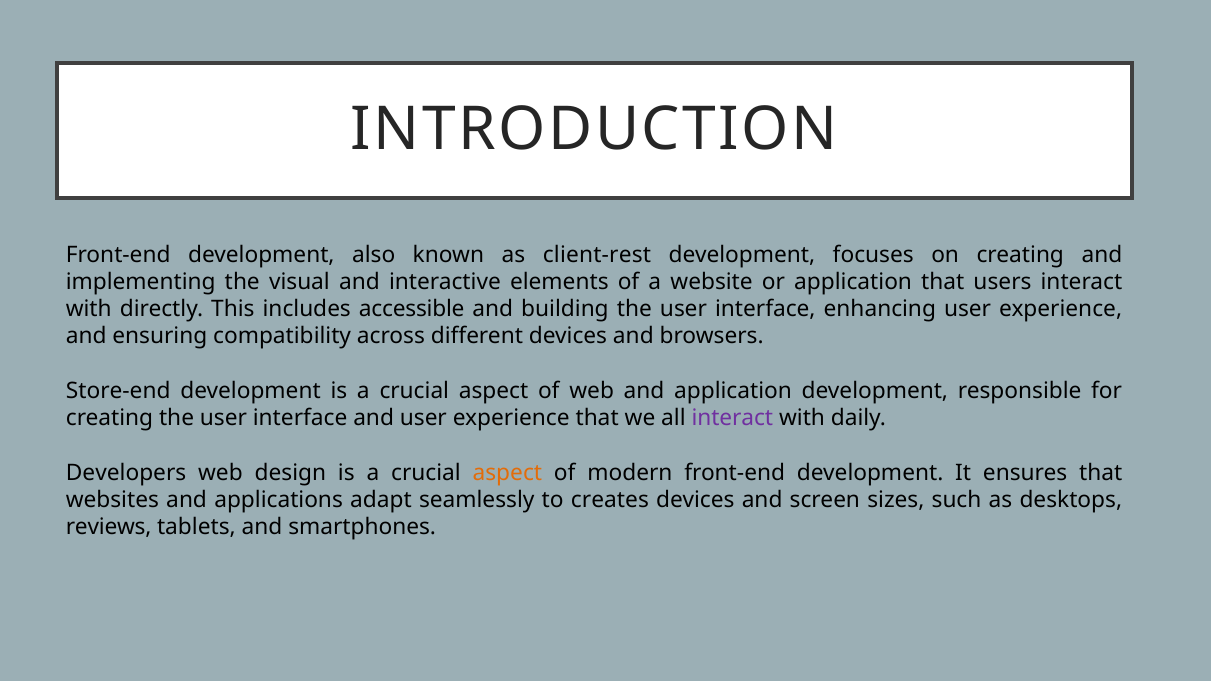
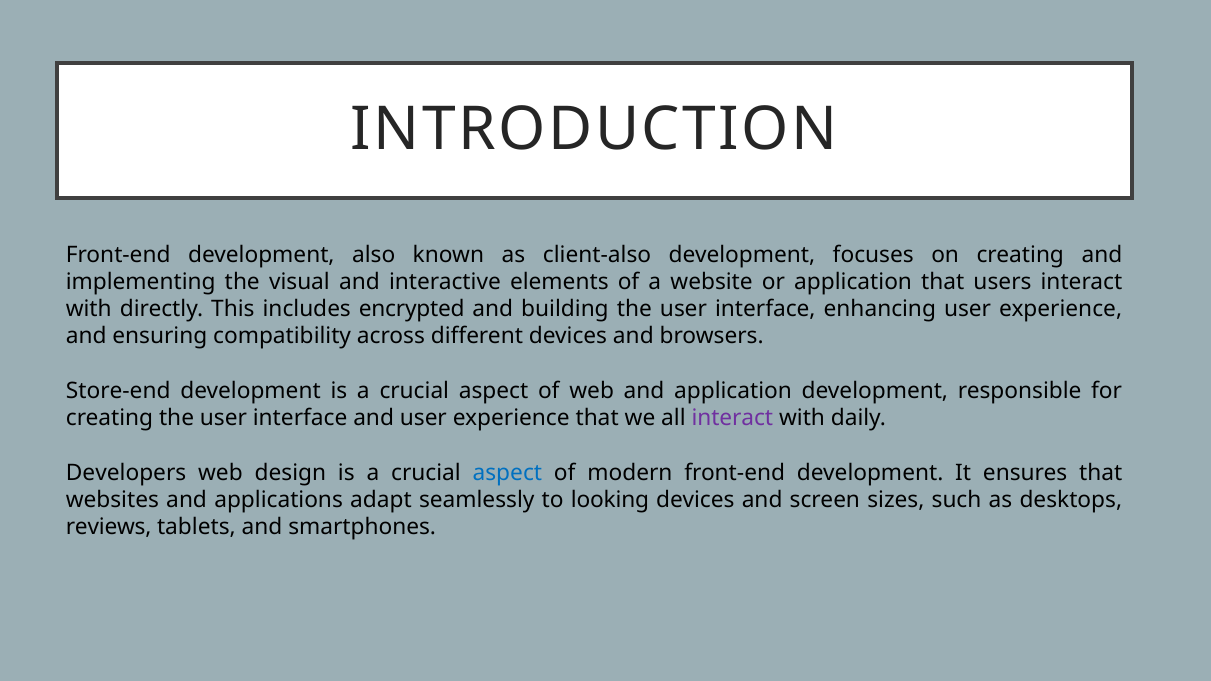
client-rest: client-rest -> client-also
accessible: accessible -> encrypted
aspect at (507, 473) colour: orange -> blue
creates: creates -> looking
